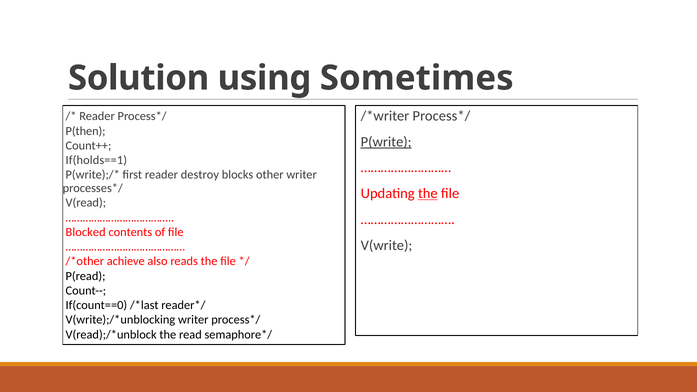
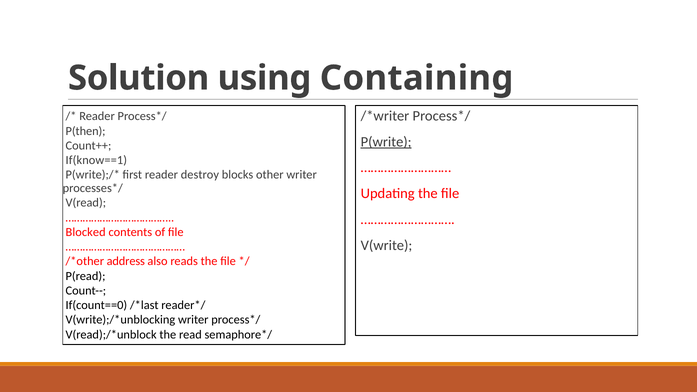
Sometimes: Sometimes -> Containing
If(holds==1: If(holds==1 -> If(know==1
the at (428, 194) underline: present -> none
achieve: achieve -> address
